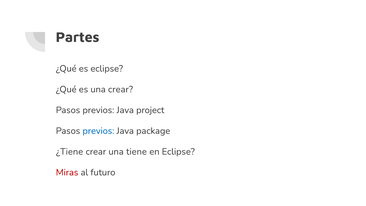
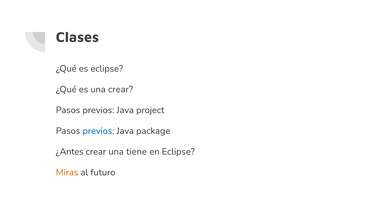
Partes: Partes -> Clases
¿Tiene: ¿Tiene -> ¿Antes
Miras colour: red -> orange
